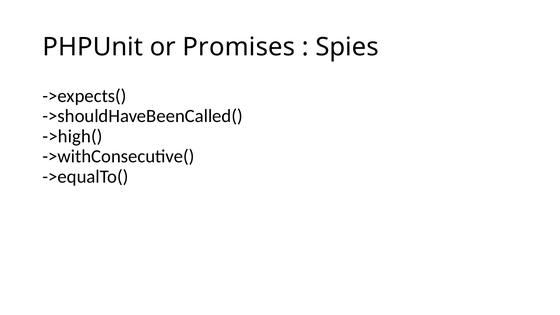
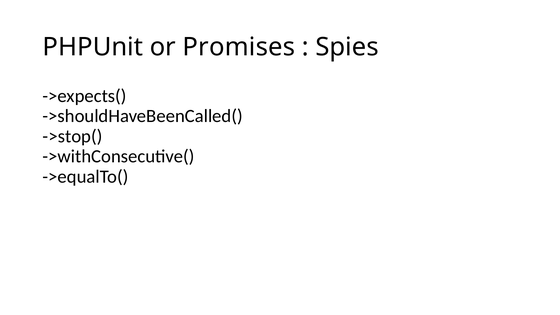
->high(: ->high( -> ->stop(
